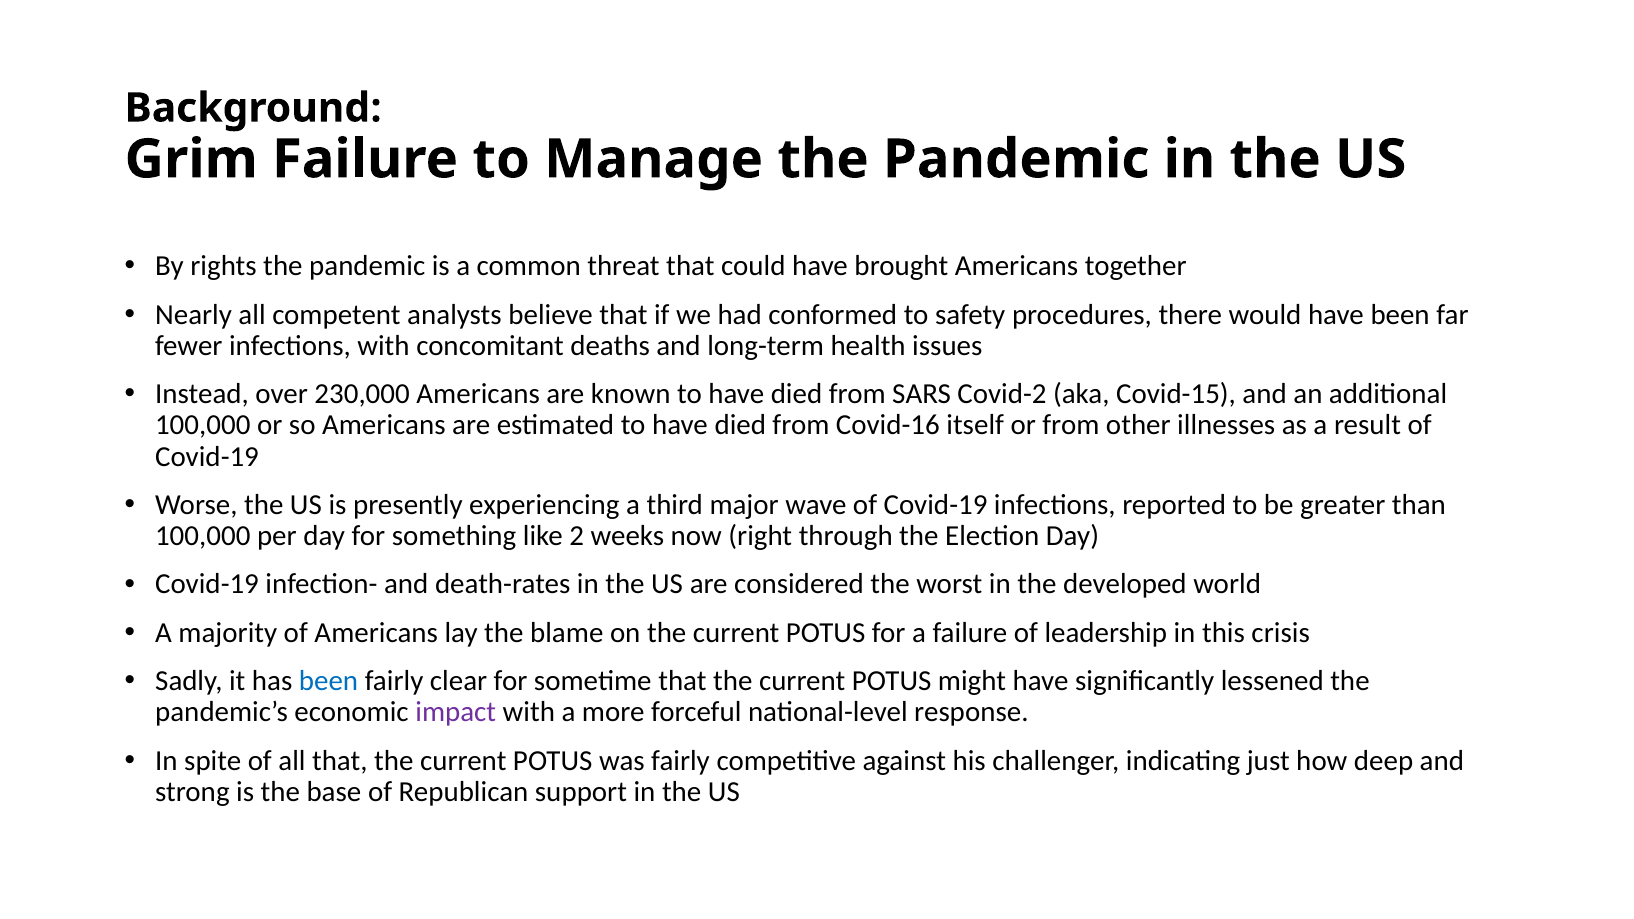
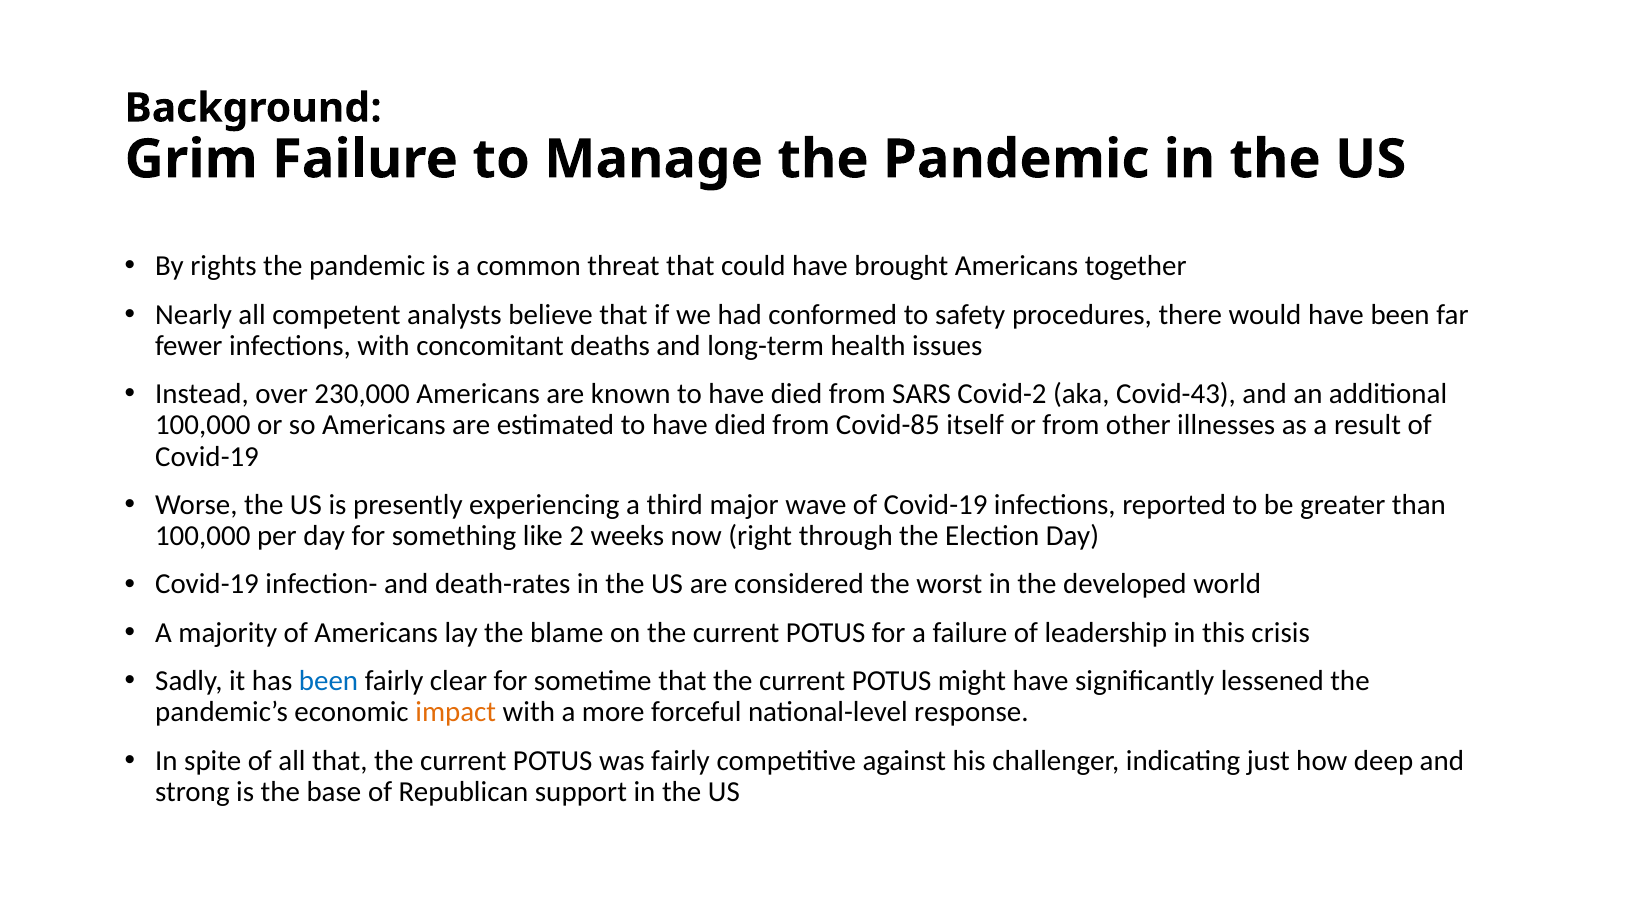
Covid-15: Covid-15 -> Covid-43
Covid-16: Covid-16 -> Covid-85
impact colour: purple -> orange
